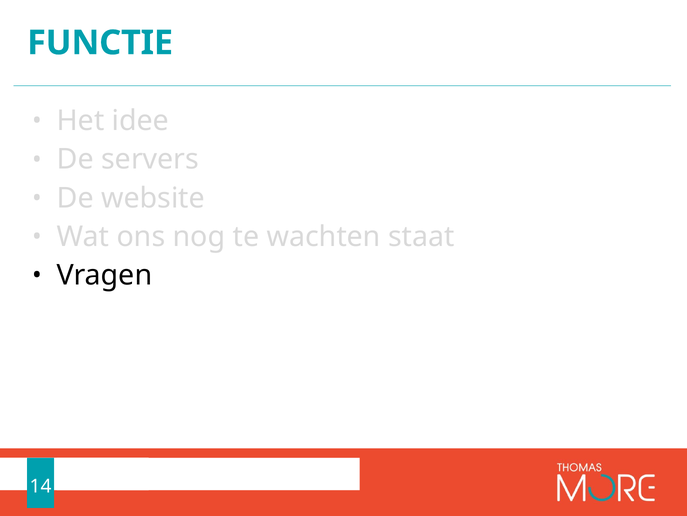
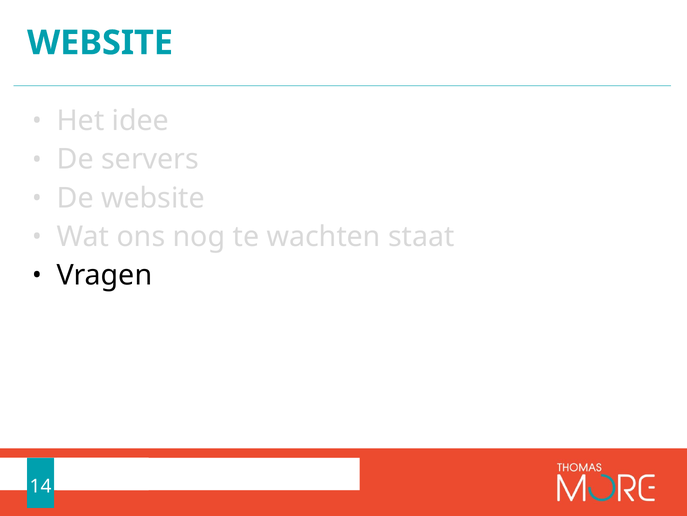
FUNCTIE at (100, 43): FUNCTIE -> WEBSITE
